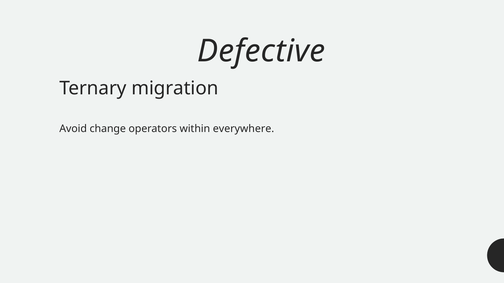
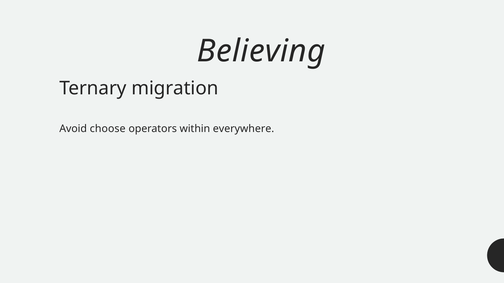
Defective: Defective -> Believing
change: change -> choose
